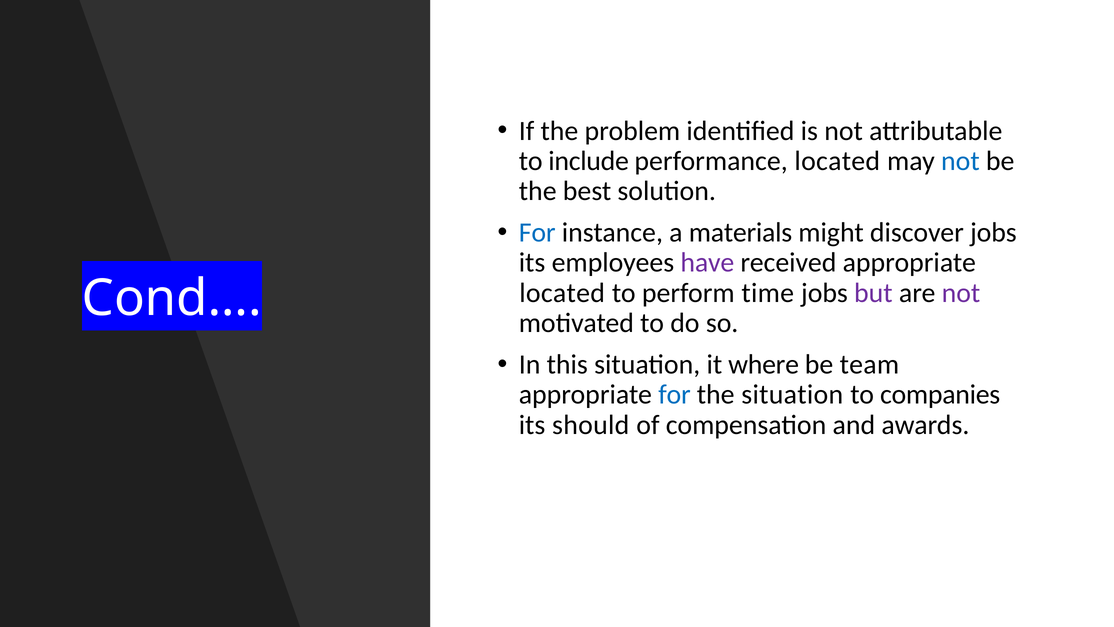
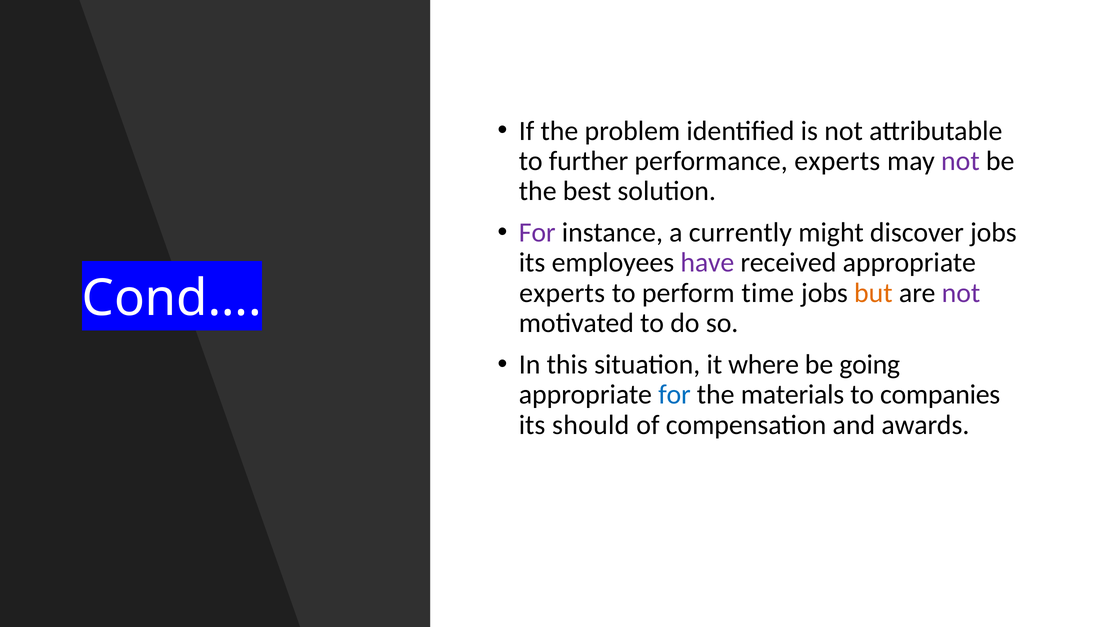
include: include -> further
performance located: located -> experts
not at (960, 161) colour: blue -> purple
For at (537, 233) colour: blue -> purple
materials: materials -> currently
located at (562, 293): located -> experts
but colour: purple -> orange
team: team -> going
the situation: situation -> materials
